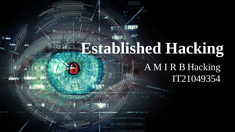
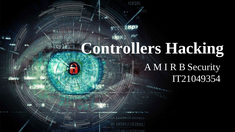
Established: Established -> Controllers
B Hacking: Hacking -> Security
